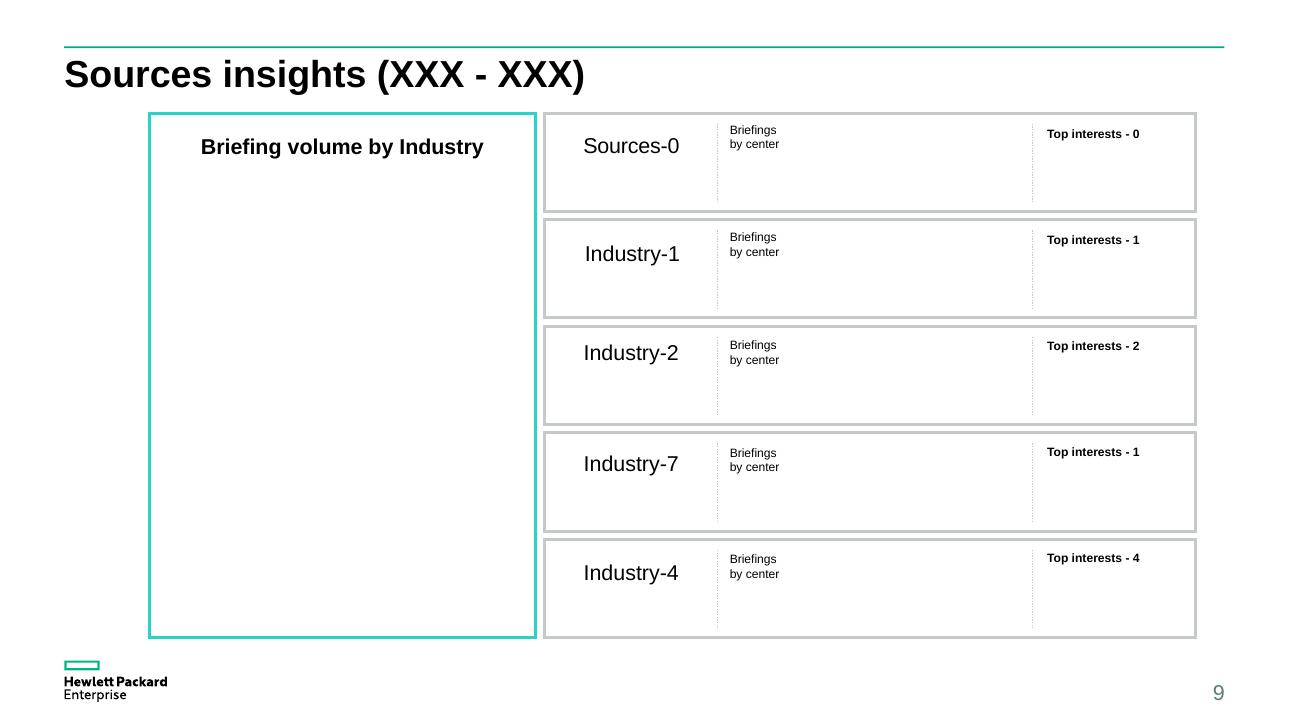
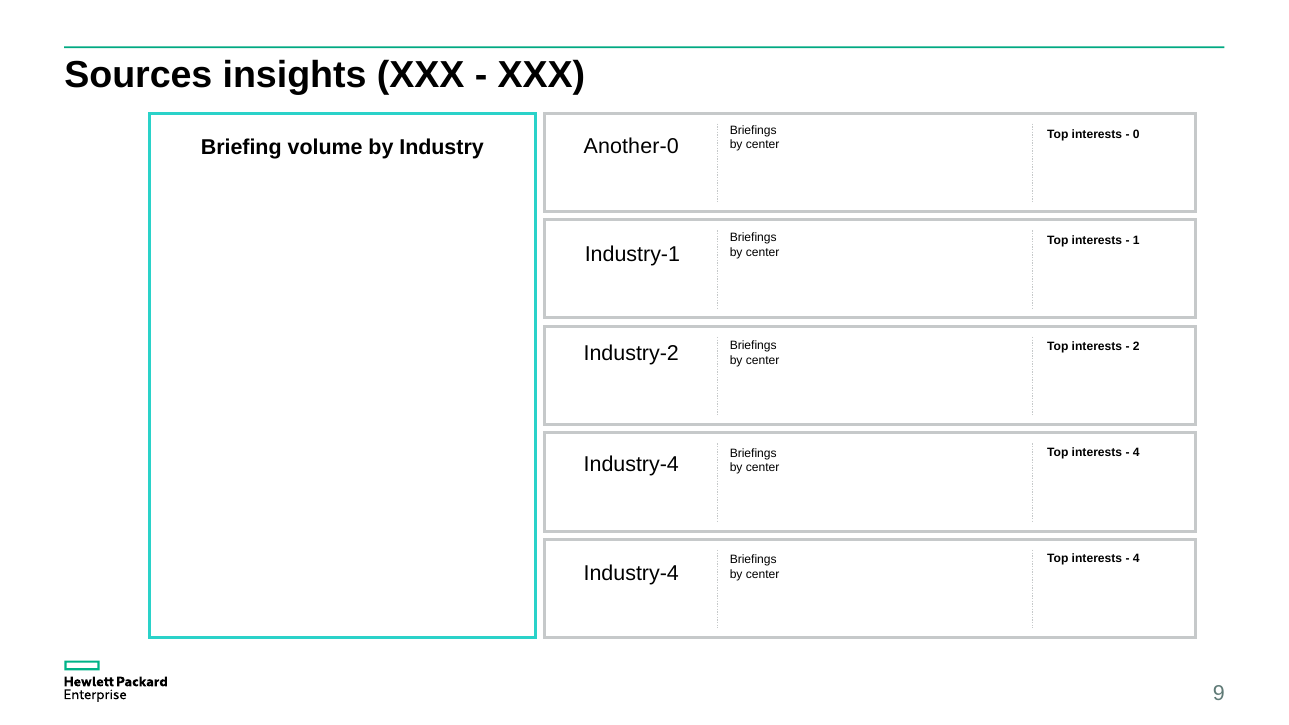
Sources-0: Sources-0 -> Another-0
1 at (1136, 453): 1 -> 4
Industry-7 at (631, 465): Industry-7 -> Industry-4
